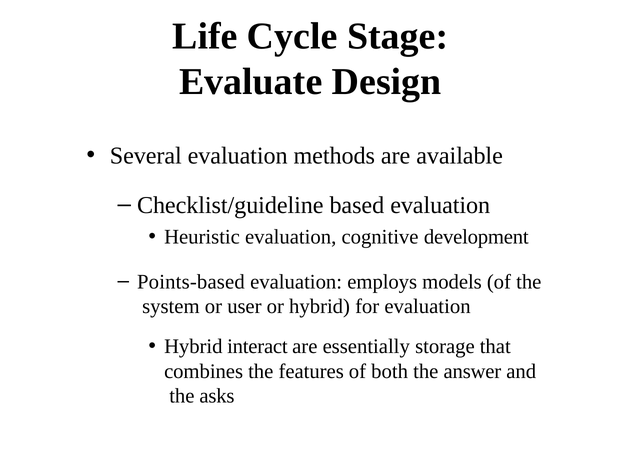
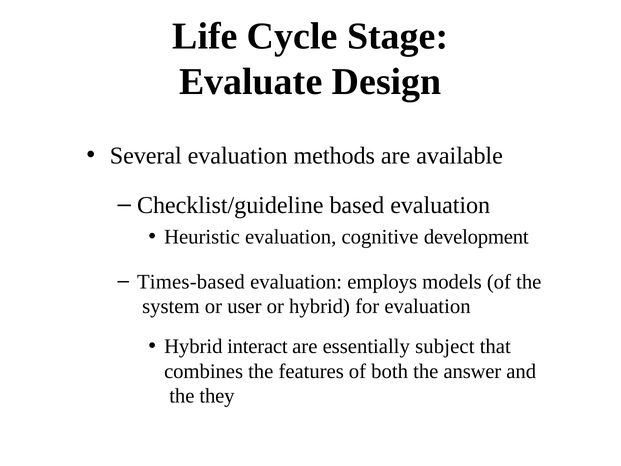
Points-based: Points-based -> Times-based
storage: storage -> subject
asks: asks -> they
